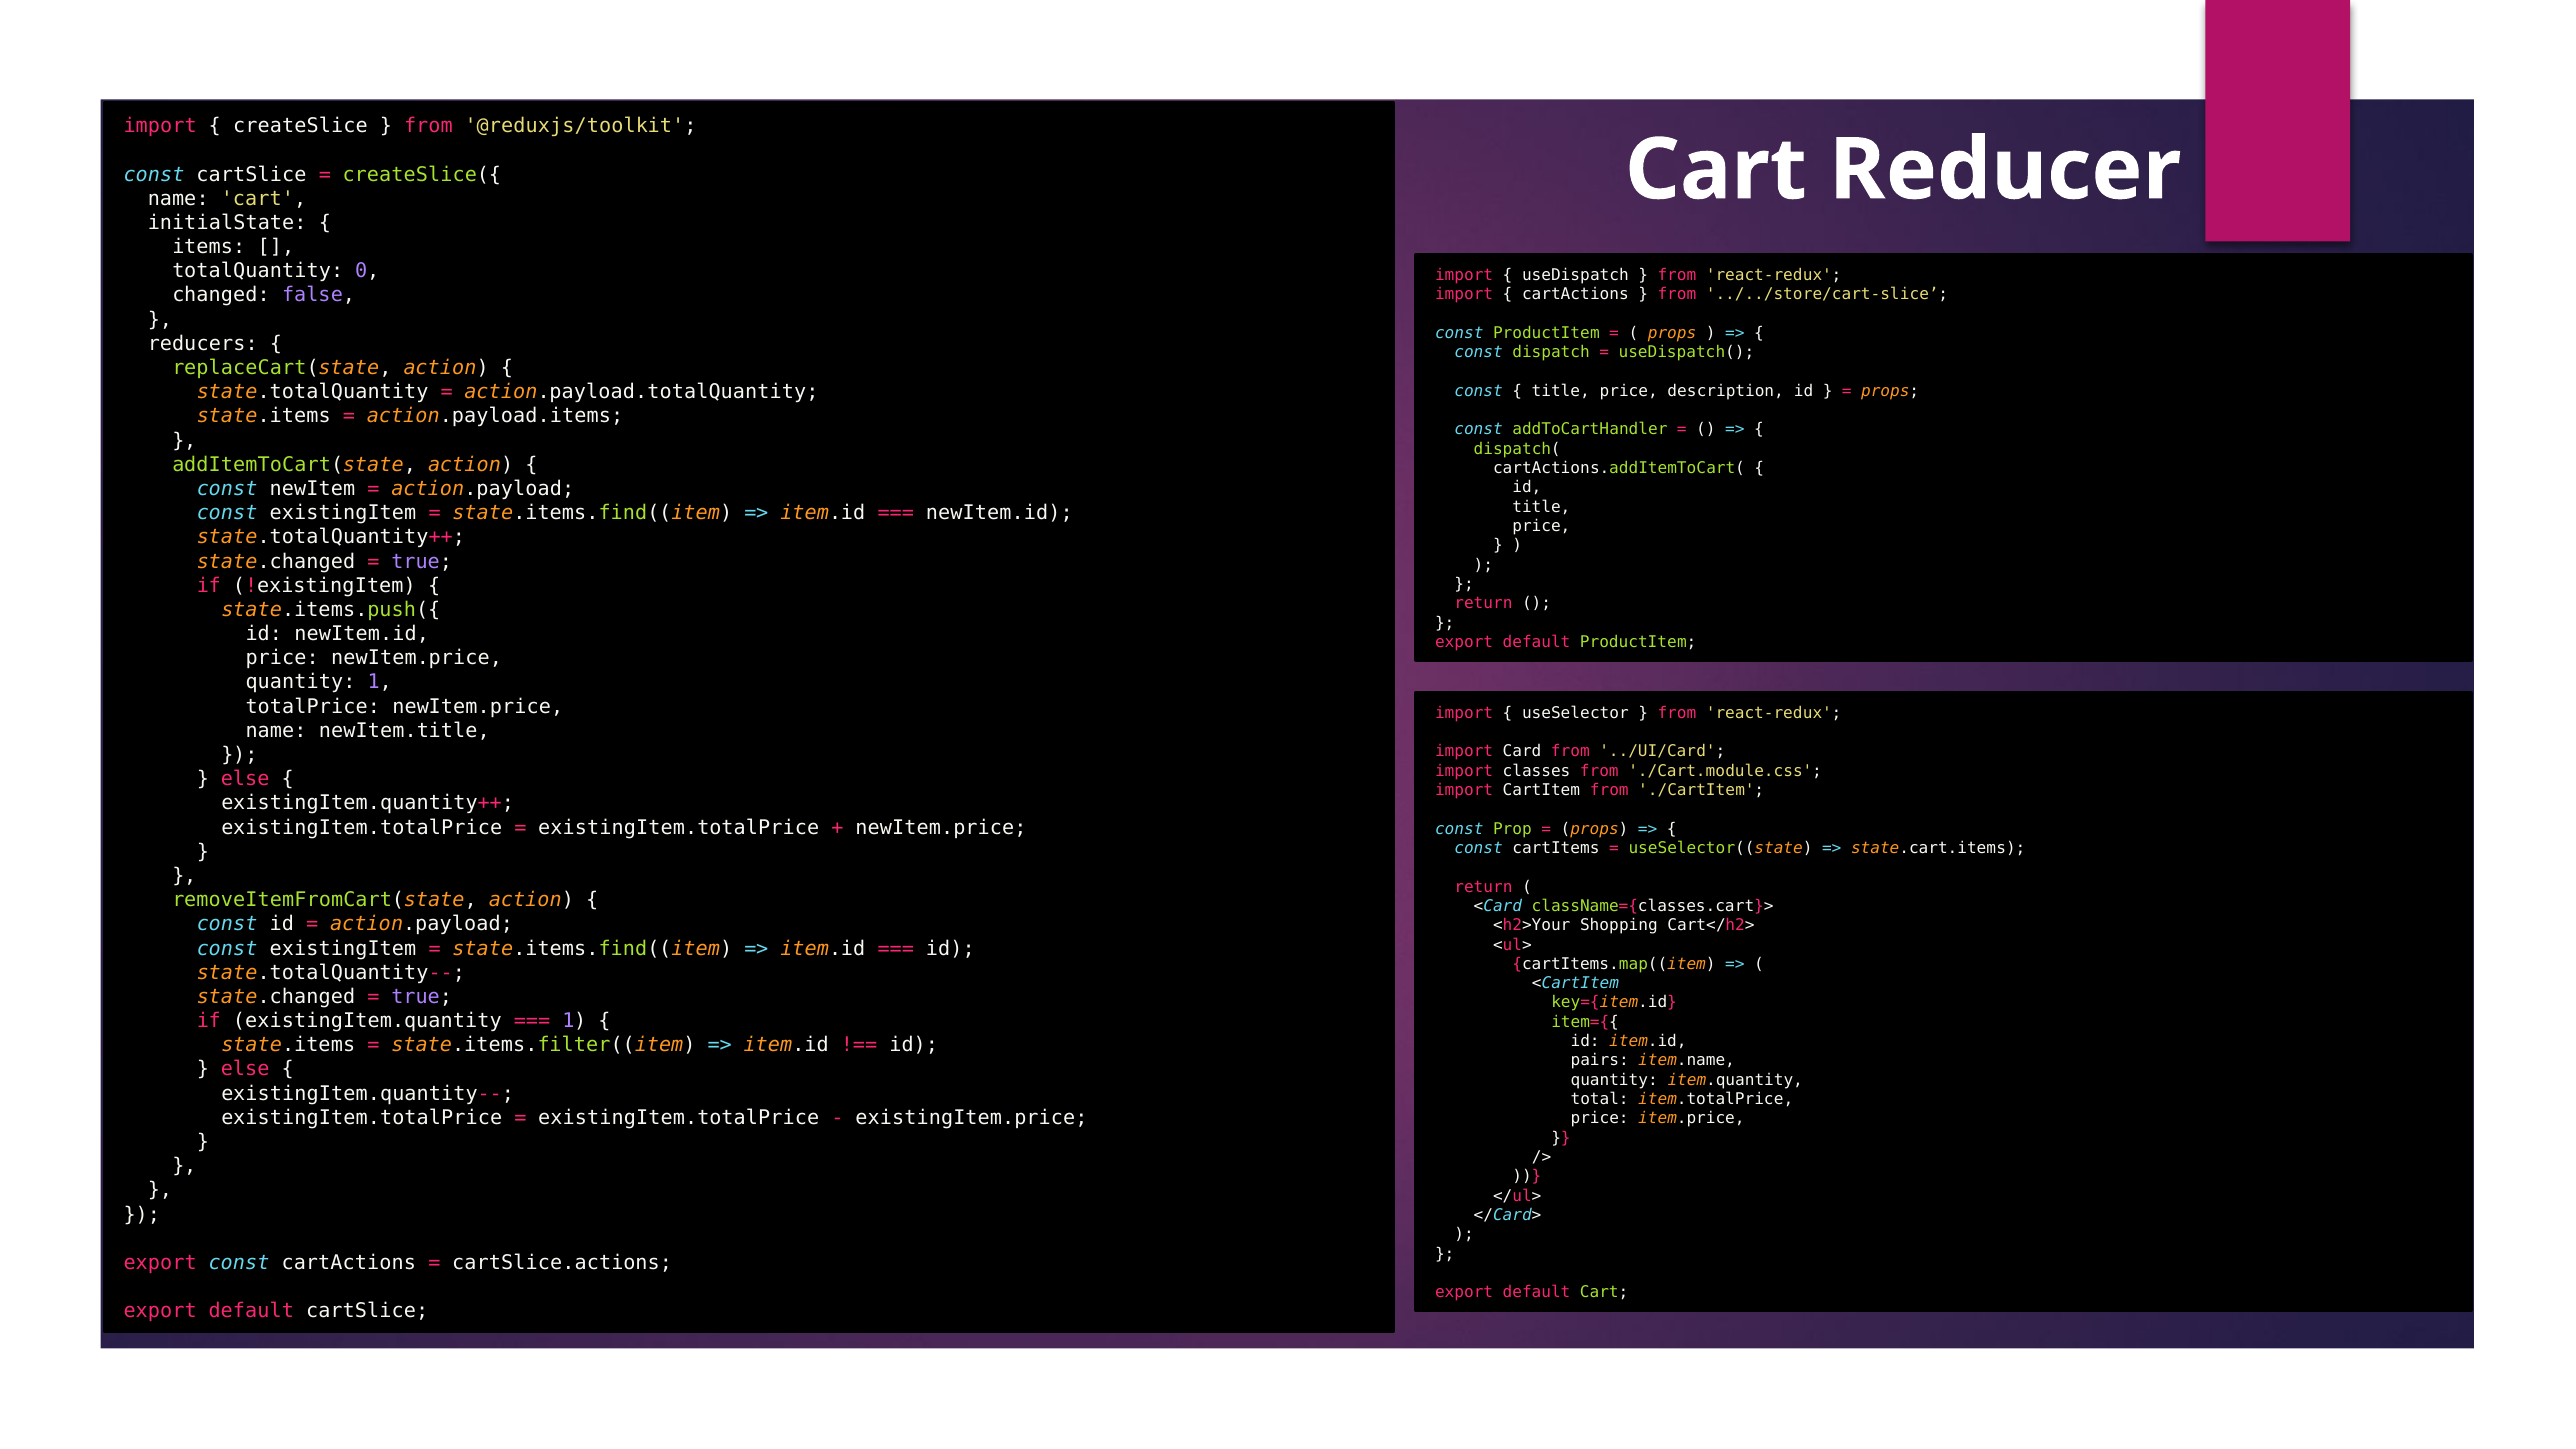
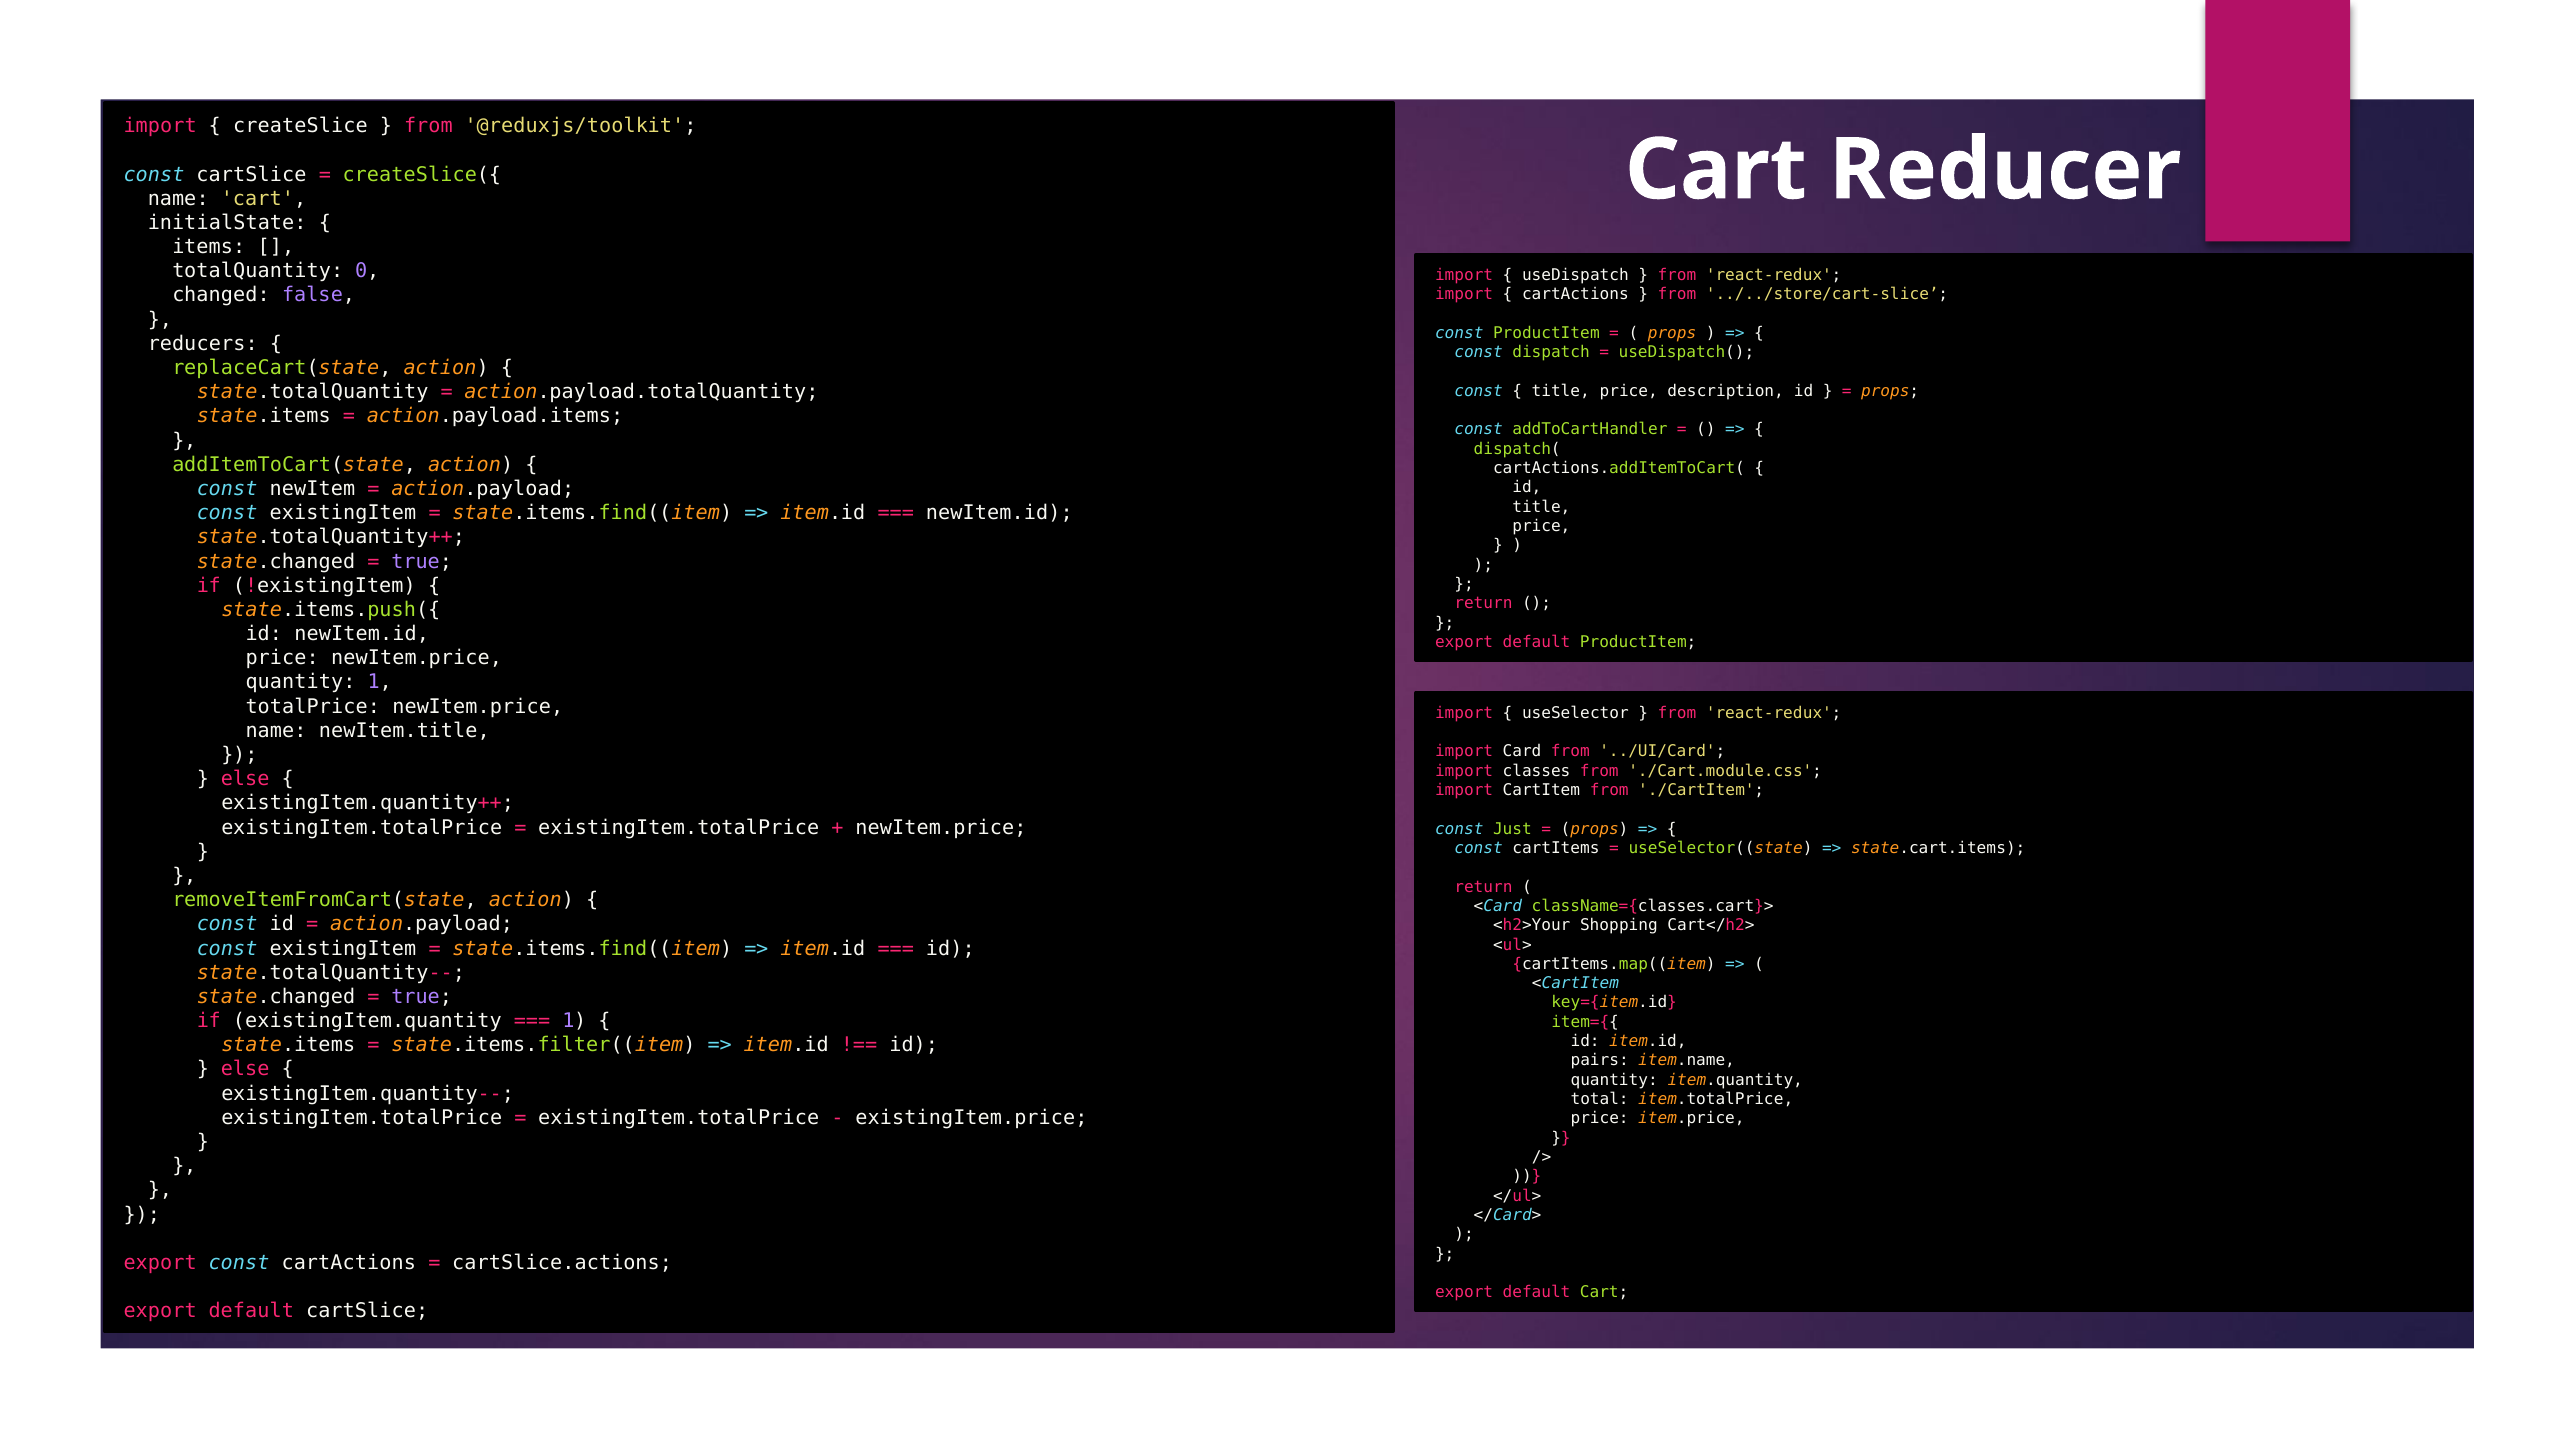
Prop: Prop -> Just
